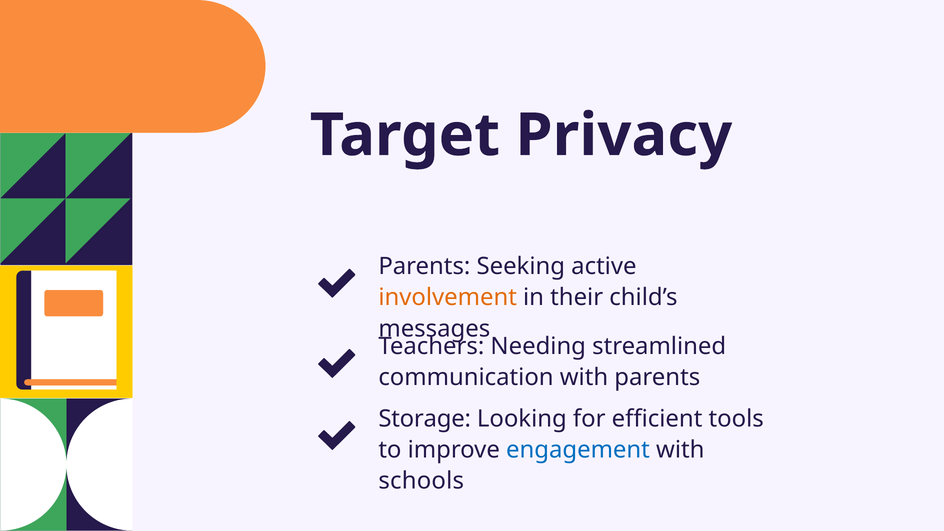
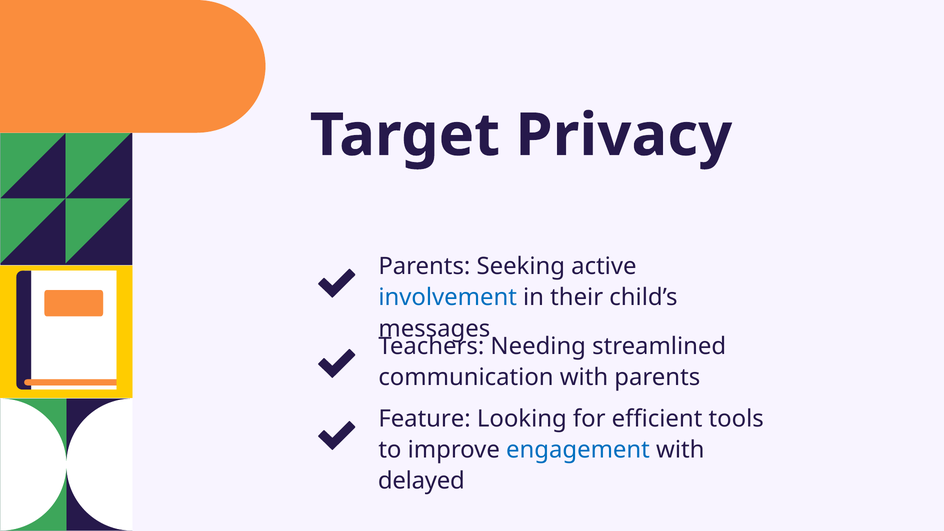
involvement colour: orange -> blue
Storage: Storage -> Feature
schools: schools -> delayed
